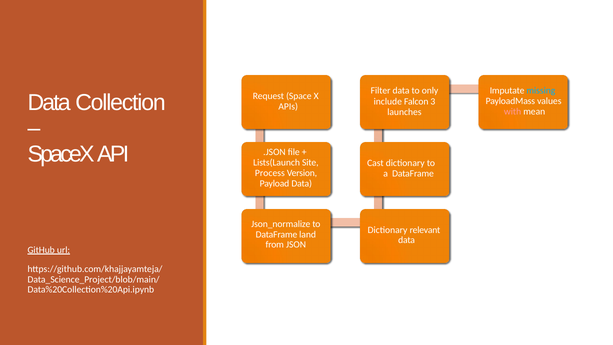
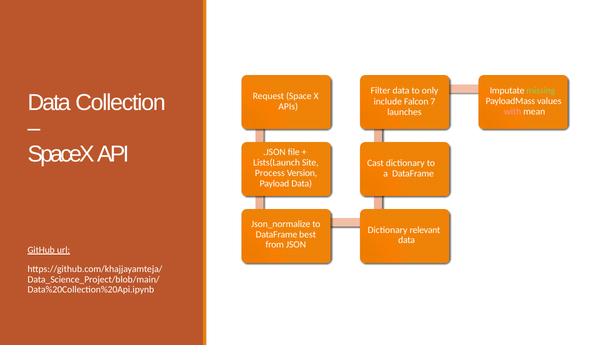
missing colour: light blue -> light green
3: 3 -> 7
land: land -> best
